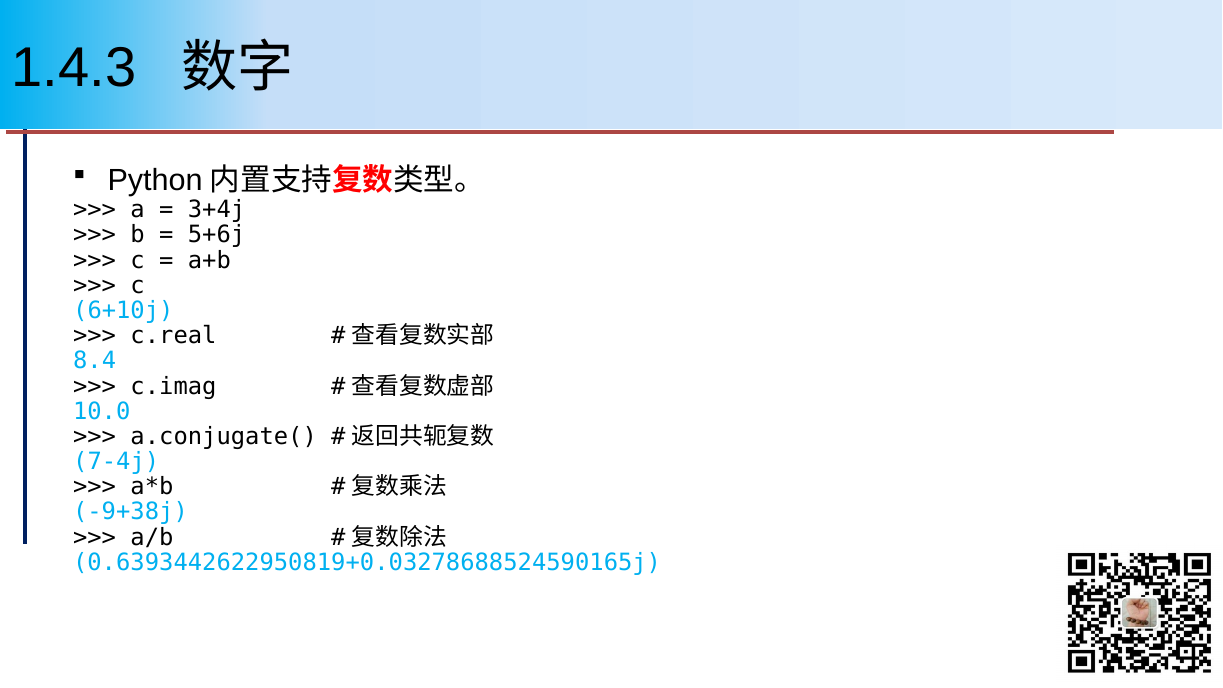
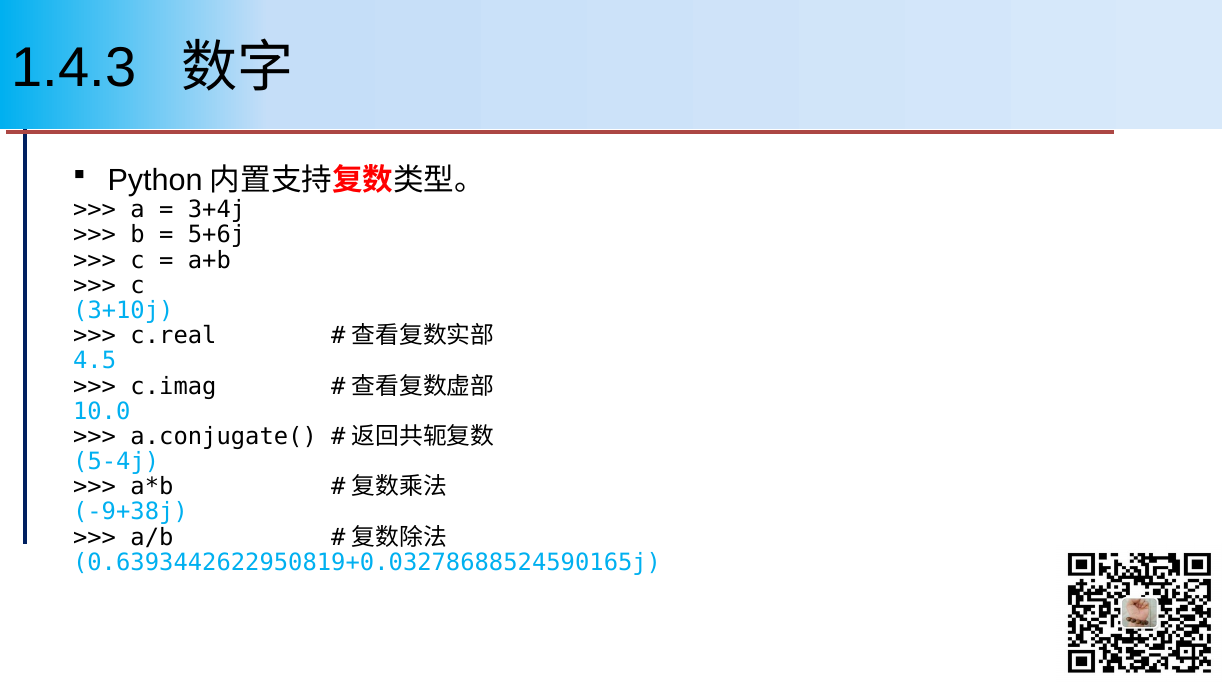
6+10j: 6+10j -> 3+10j
8.4: 8.4 -> 4.5
7-4j: 7-4j -> 5-4j
